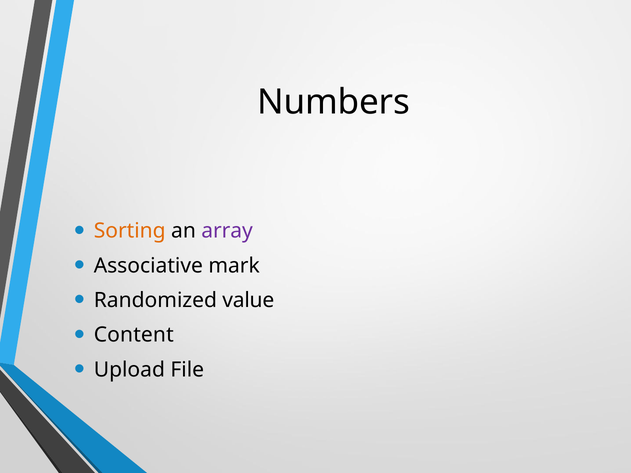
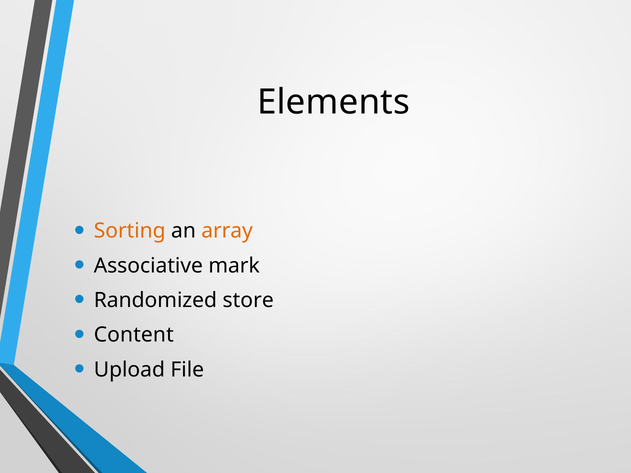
Numbers: Numbers -> Elements
array colour: purple -> orange
value: value -> store
